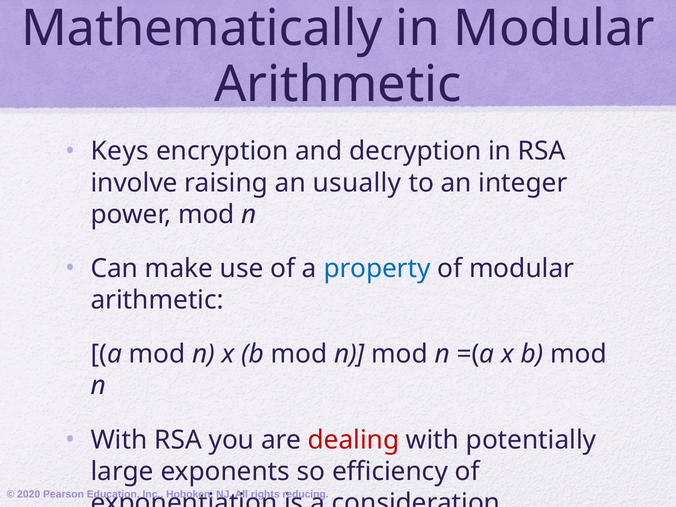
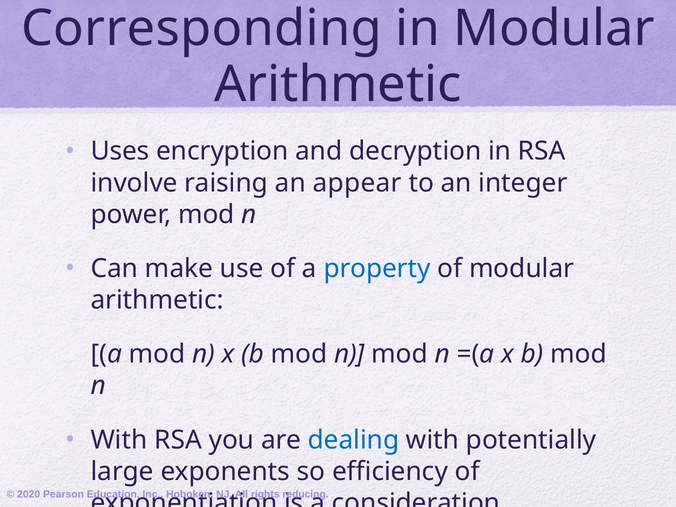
Mathematically: Mathematically -> Corresponding
Keys: Keys -> Uses
usually: usually -> appear
dealing colour: red -> blue
